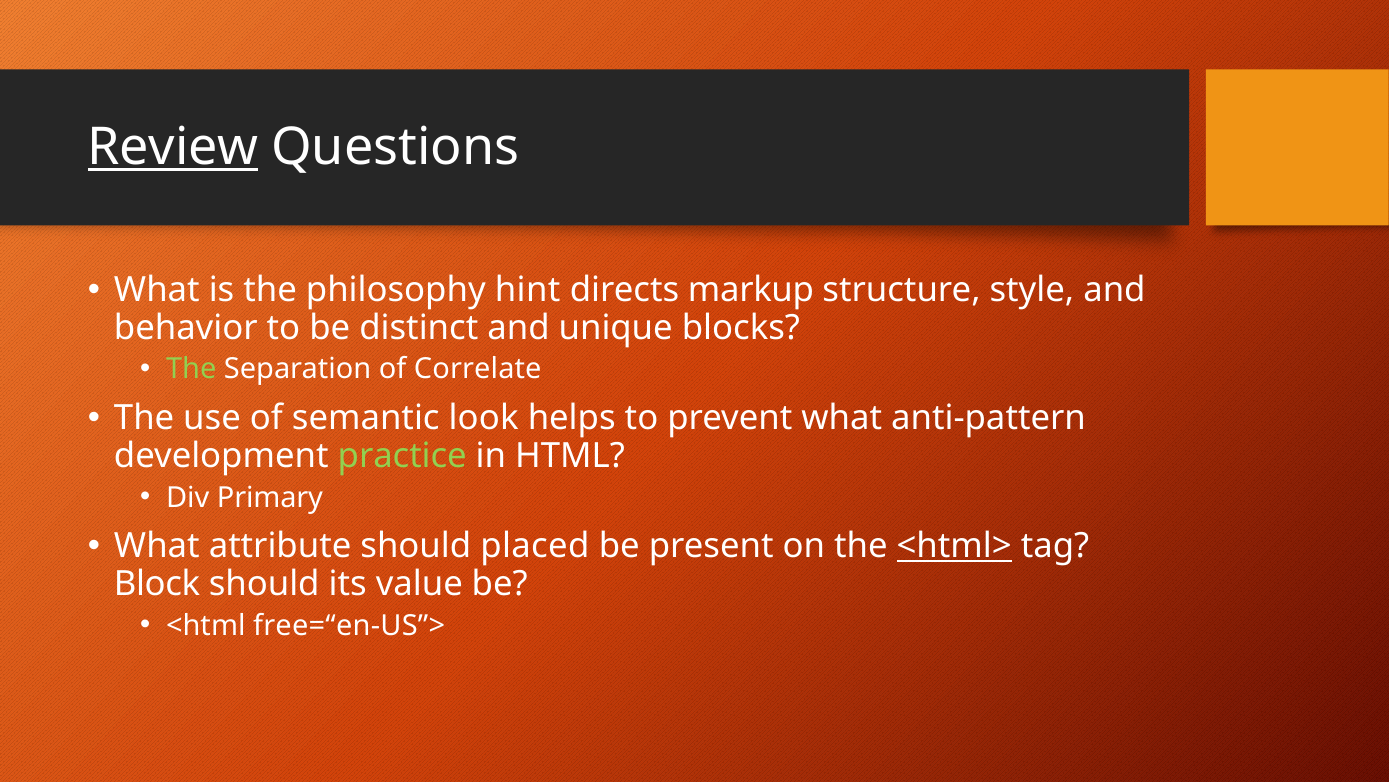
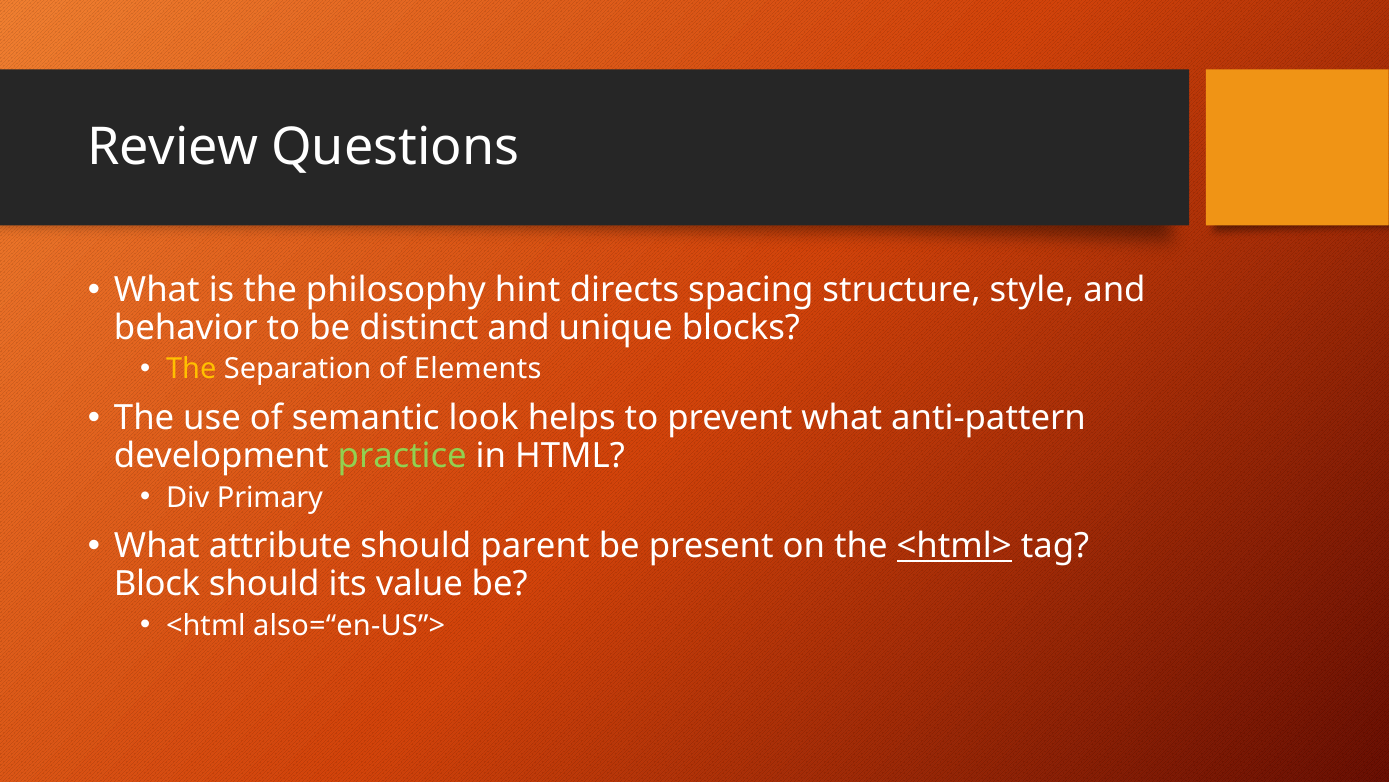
Review underline: present -> none
markup: markup -> spacing
The at (191, 369) colour: light green -> yellow
Correlate: Correlate -> Elements
placed: placed -> parent
free=“en-US”>: free=“en-US”> -> also=“en-US”>
